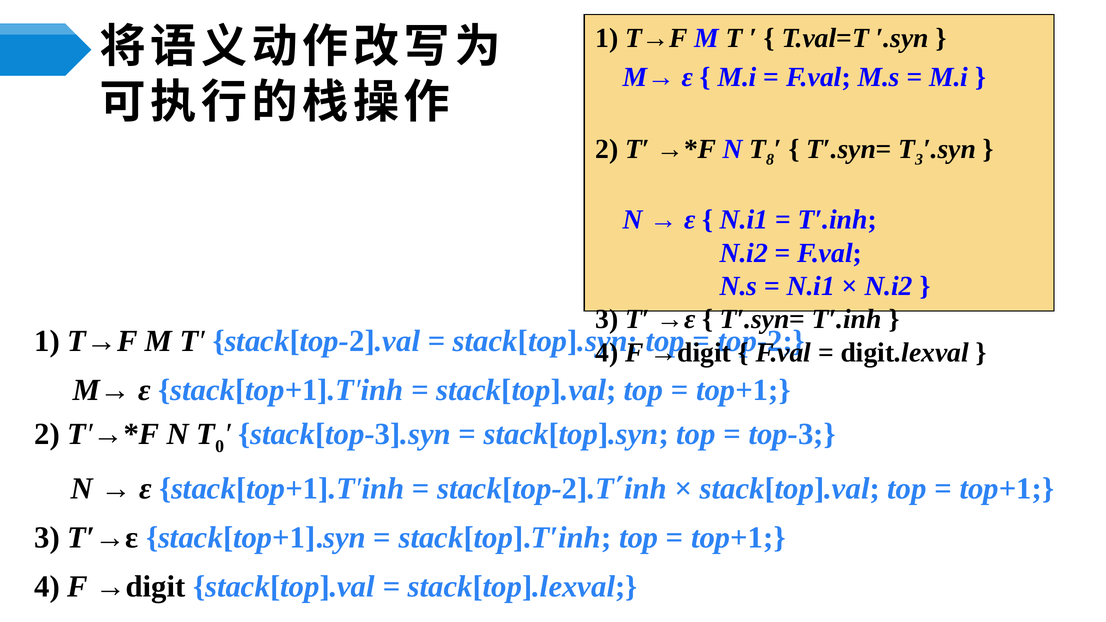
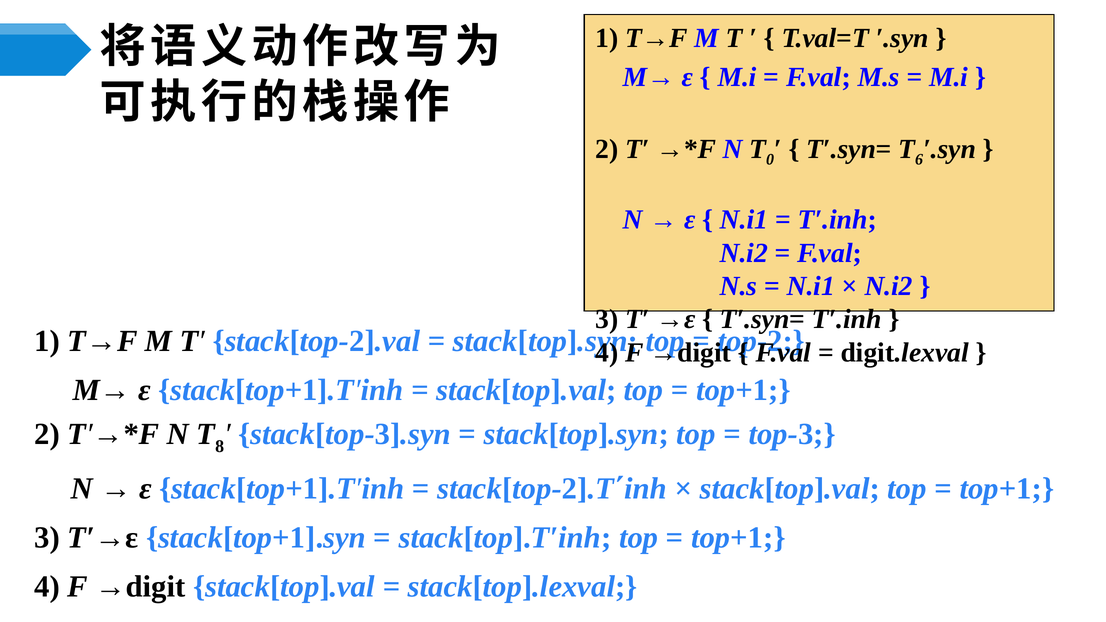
8: 8 -> 0
T 3: 3 -> 6
0: 0 -> 8
